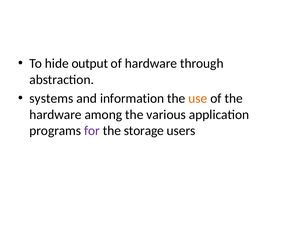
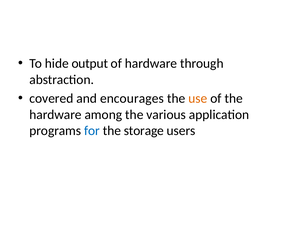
systems: systems -> covered
information: information -> encourages
for colour: purple -> blue
